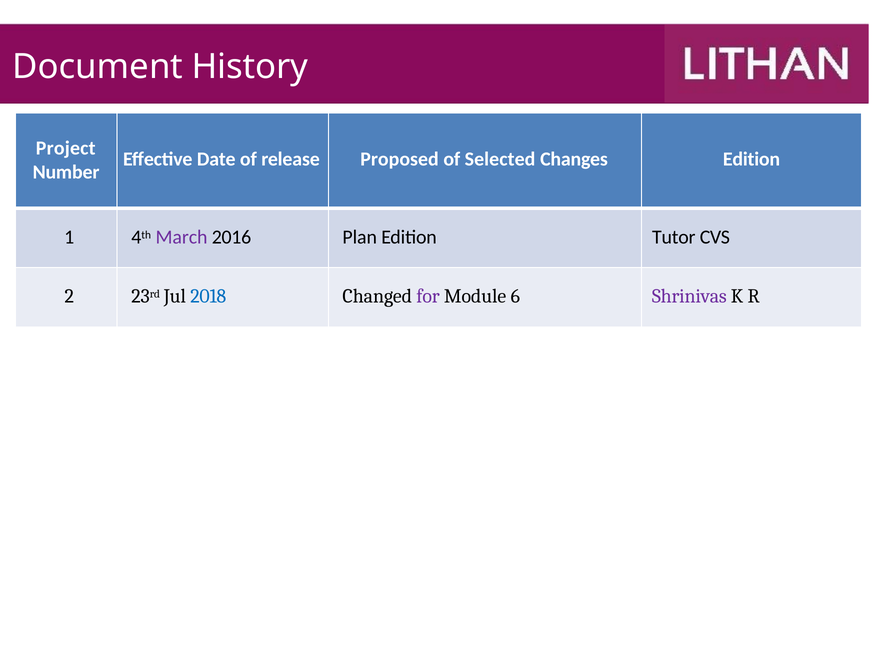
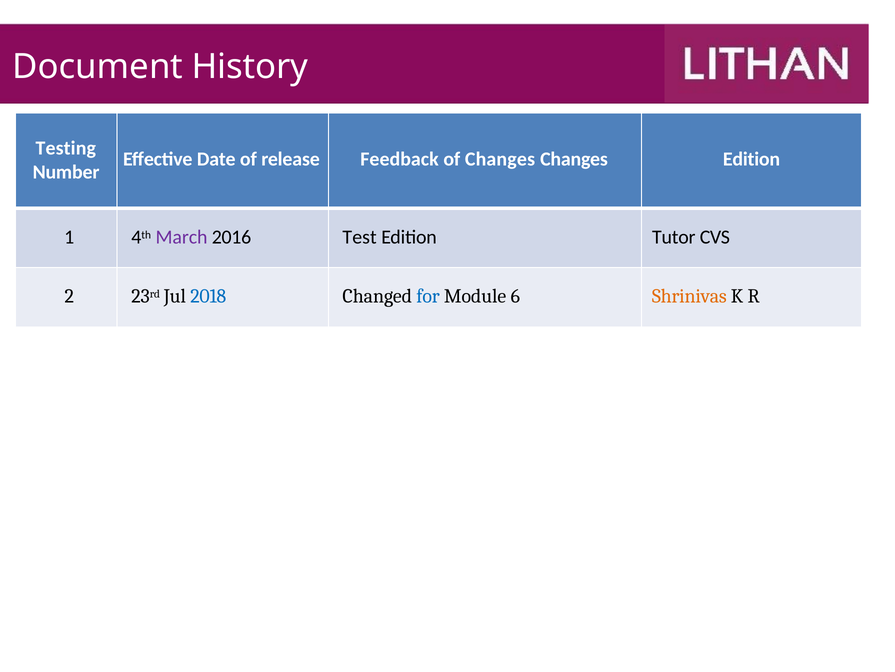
Project: Project -> Testing
Proposed: Proposed -> Feedback
of Selected: Selected -> Changes
Plan: Plan -> Test
for colour: purple -> blue
Shrinivas colour: purple -> orange
